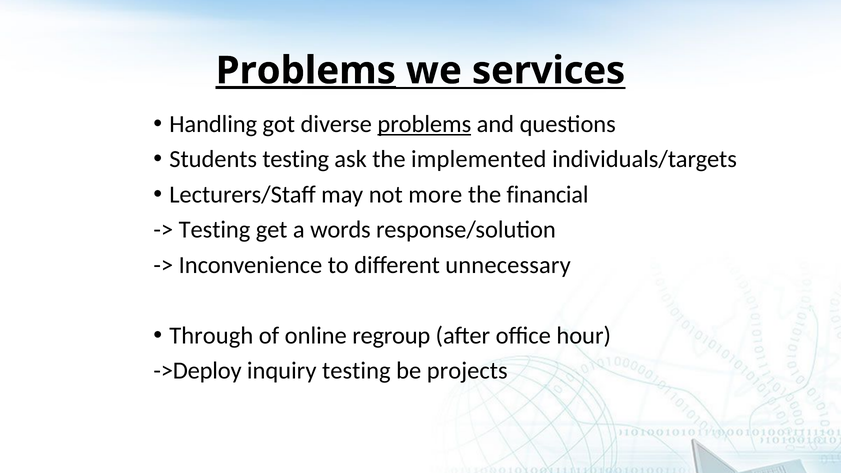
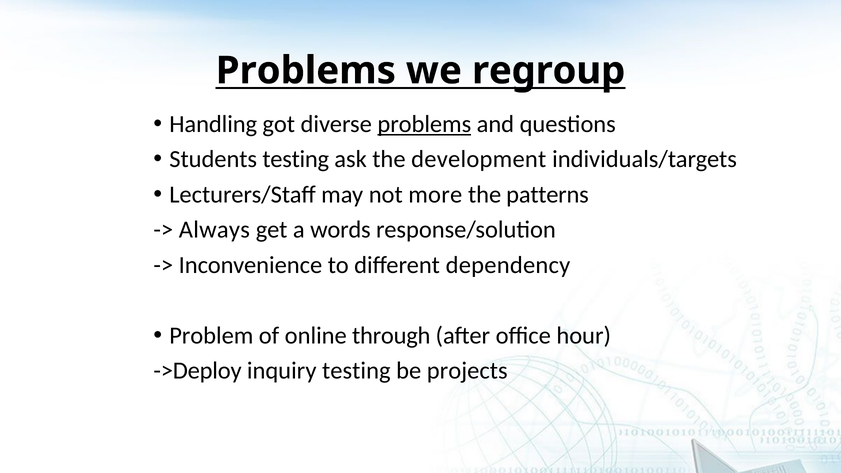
Problems at (306, 71) underline: present -> none
services: services -> regroup
implemented: implemented -> development
financial: financial -> patterns
Testing at (215, 230): Testing -> Always
unnecessary: unnecessary -> dependency
Through: Through -> Problem
regroup: regroup -> through
